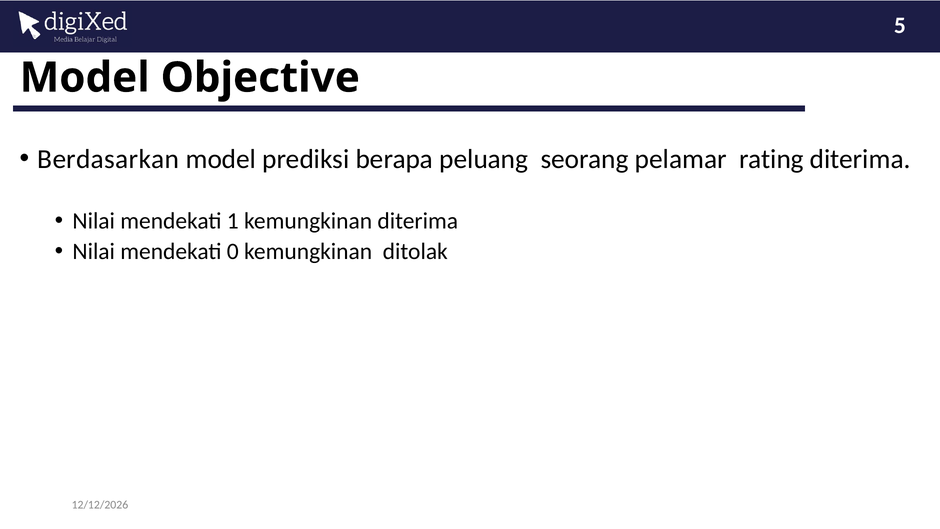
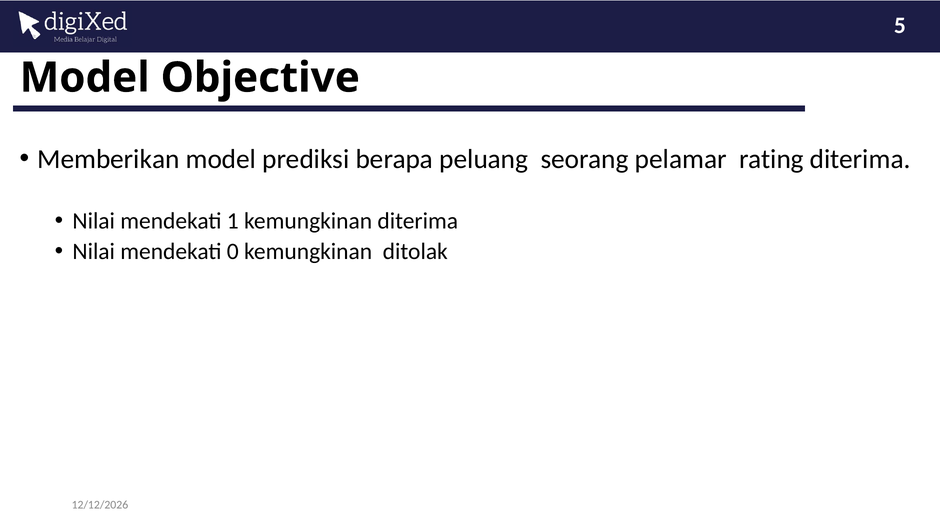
Berdasarkan: Berdasarkan -> Memberikan
